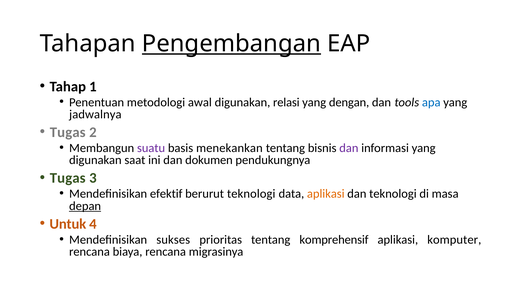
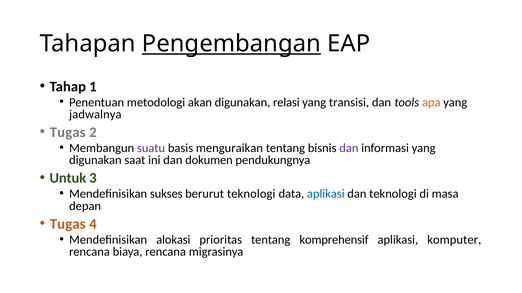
awal: awal -> akan
dengan: dengan -> transisi
apa colour: blue -> orange
menekankan: menekankan -> menguraikan
Tugas at (68, 178): Tugas -> Untuk
efektif: efektif -> sukses
aplikasi at (326, 194) colour: orange -> blue
depan underline: present -> none
Untuk at (68, 224): Untuk -> Tugas
sukses: sukses -> alokasi
